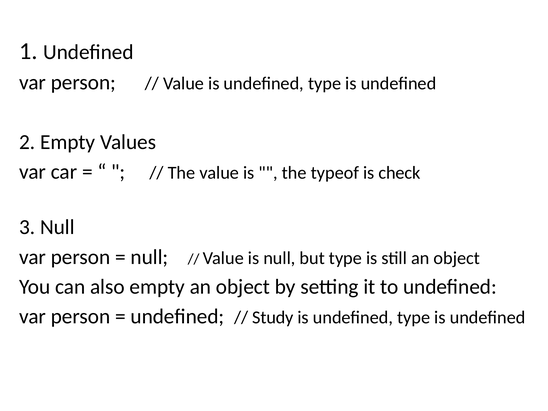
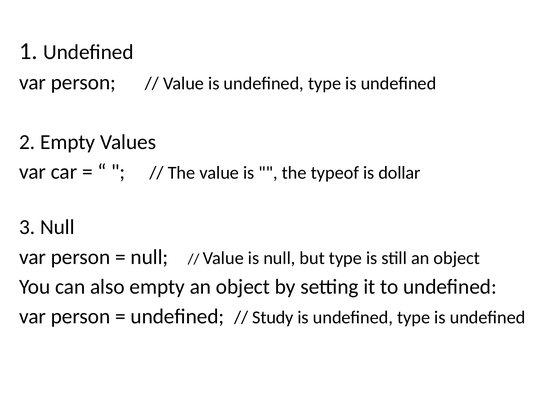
check: check -> dollar
